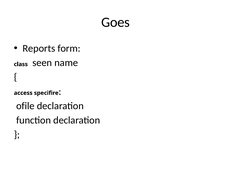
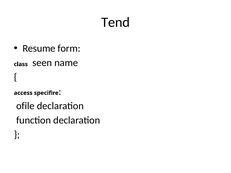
Goes: Goes -> Tend
Reports: Reports -> Resume
